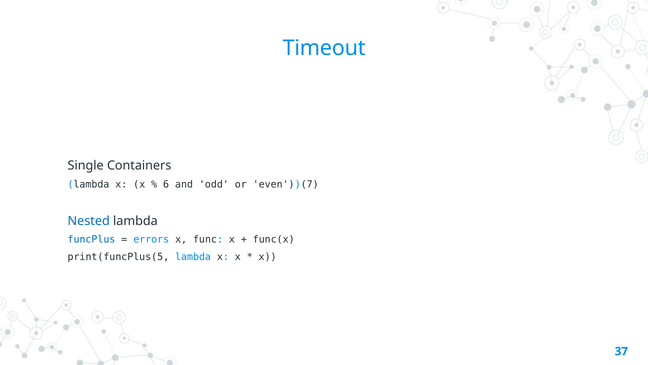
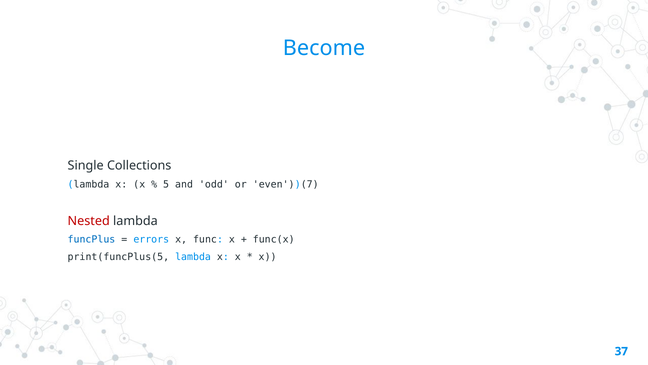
Timeout: Timeout -> Become
Containers: Containers -> Collections
6: 6 -> 5
Nested colour: blue -> red
